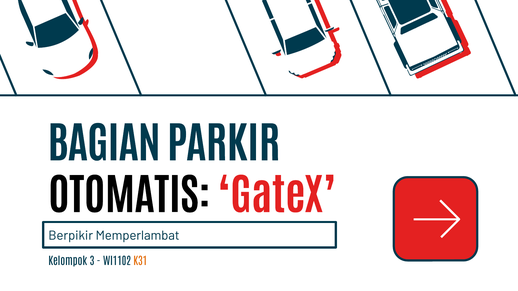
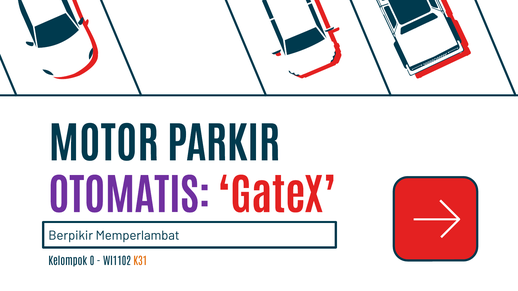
BAGIAN: BAGIAN -> MOTOR
OTOMATIS colour: black -> purple
3: 3 -> 0
